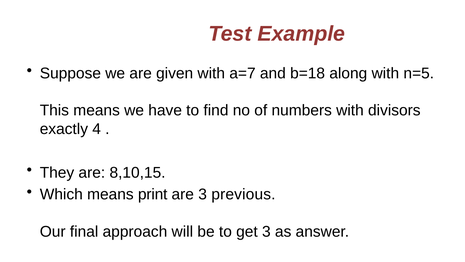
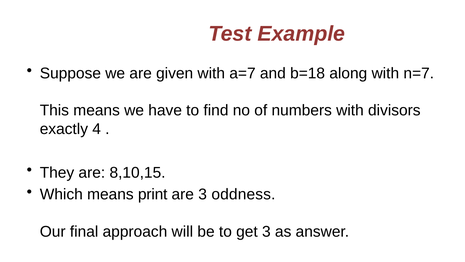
n=5: n=5 -> n=7
previous: previous -> oddness
